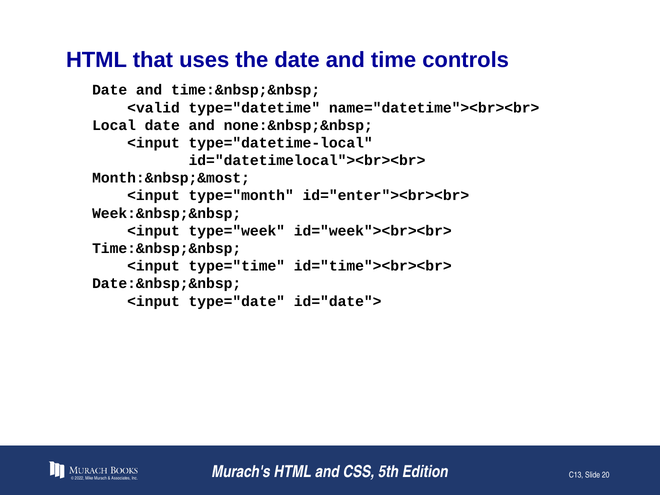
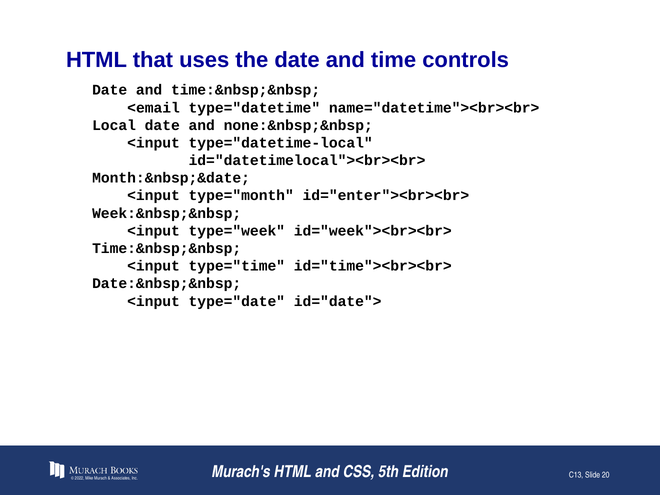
<valid: <valid -> <email
Month:&nbsp;&most: Month:&nbsp;&most -> Month:&nbsp;&date
